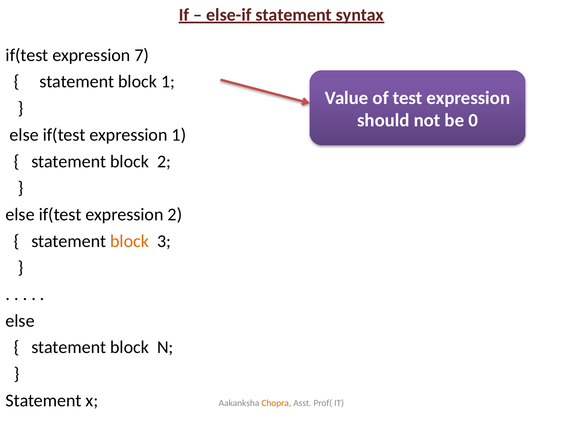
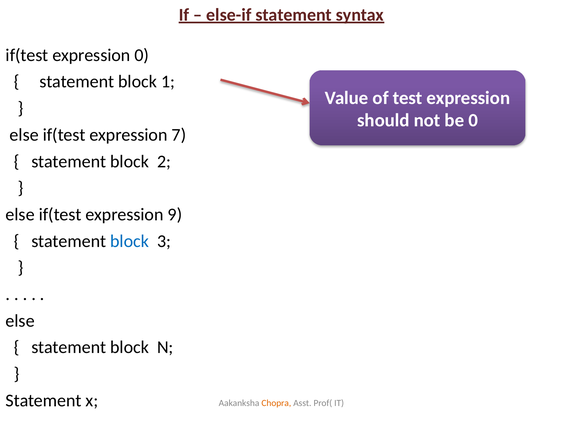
expression 7: 7 -> 0
expression 1: 1 -> 7
expression 2: 2 -> 9
block at (130, 241) colour: orange -> blue
